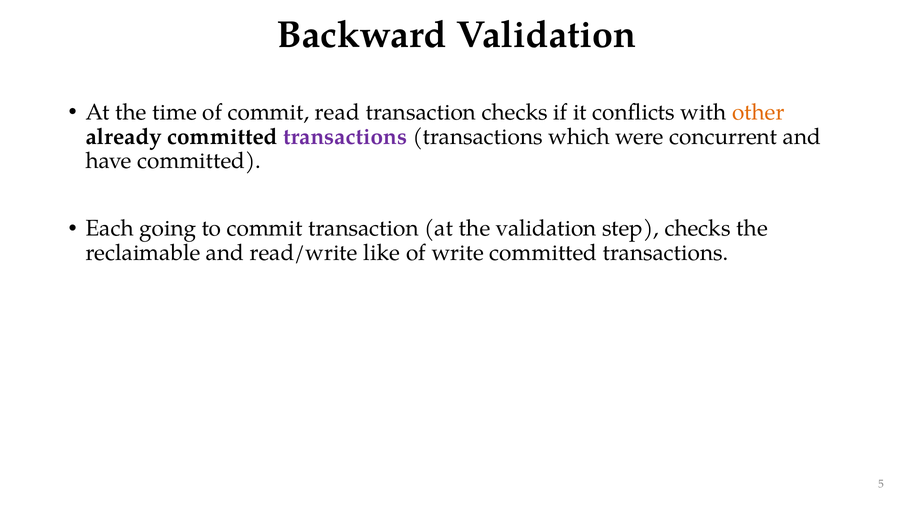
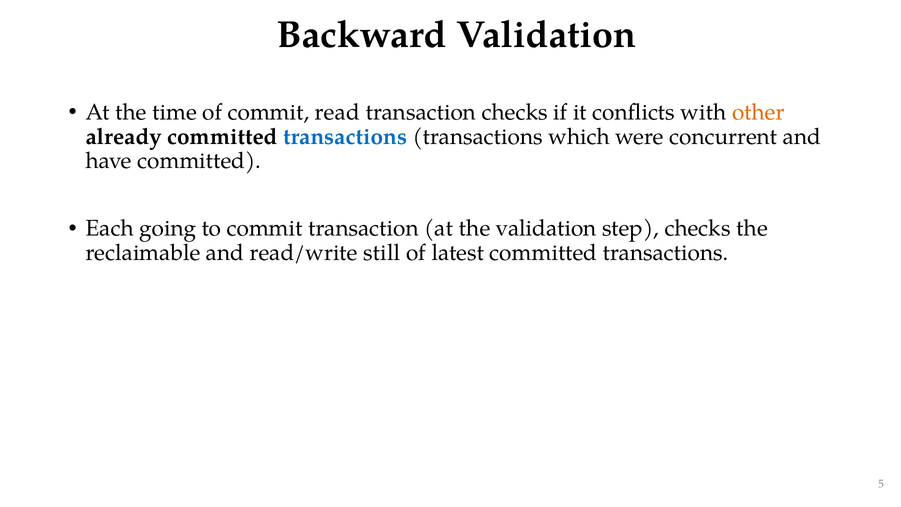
transactions at (345, 137) colour: purple -> blue
like: like -> still
write: write -> latest
